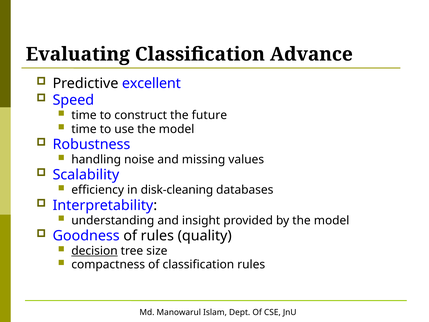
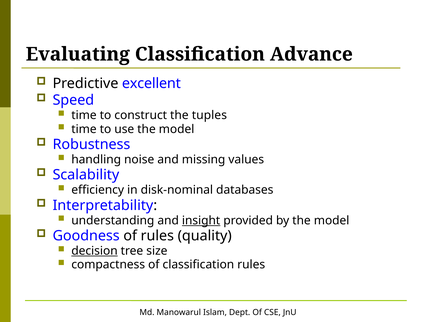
future: future -> tuples
disk-cleaning: disk-cleaning -> disk-nominal
insight underline: none -> present
